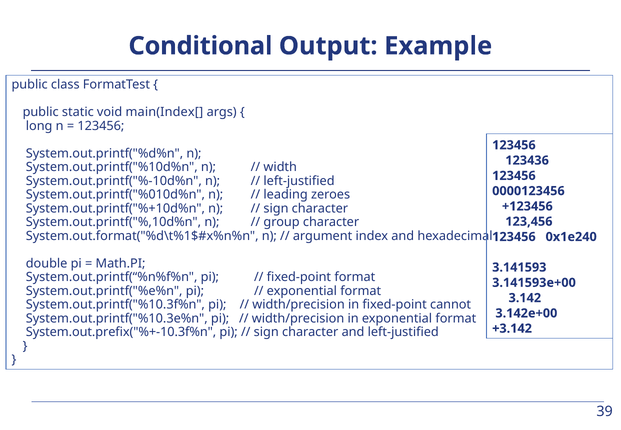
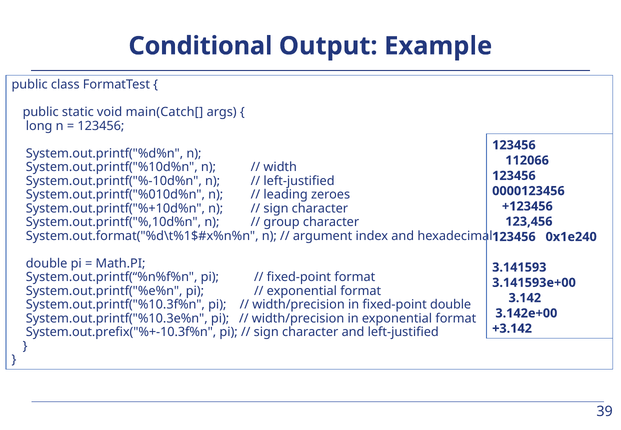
main(Index[: main(Index[ -> main(Catch[
123436: 123436 -> 112066
fixed-point cannot: cannot -> double
